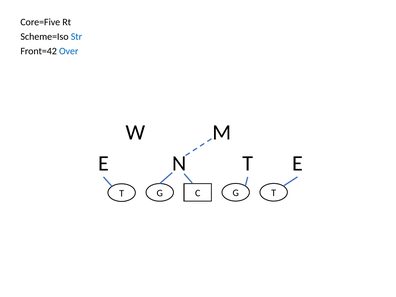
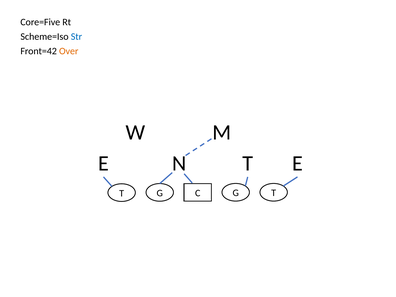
Over colour: blue -> orange
